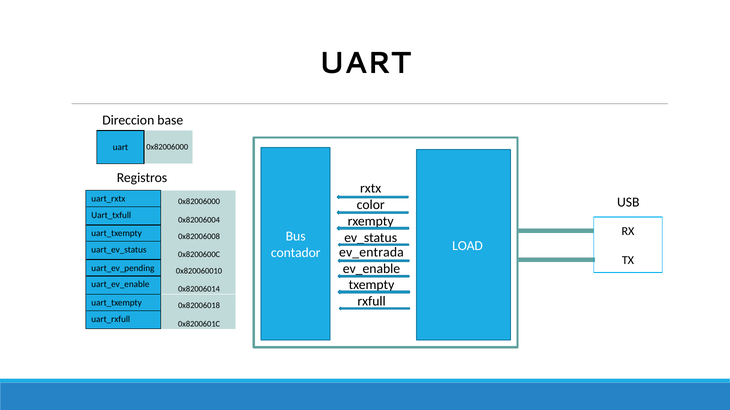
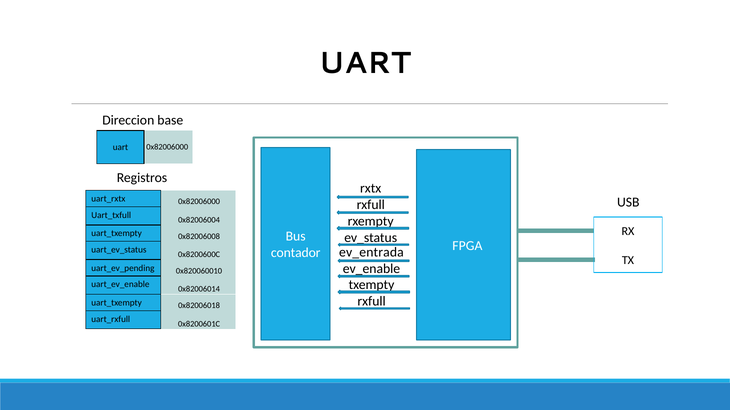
color at (371, 205): color -> rxfull
LOAD: LOAD -> FPGA
